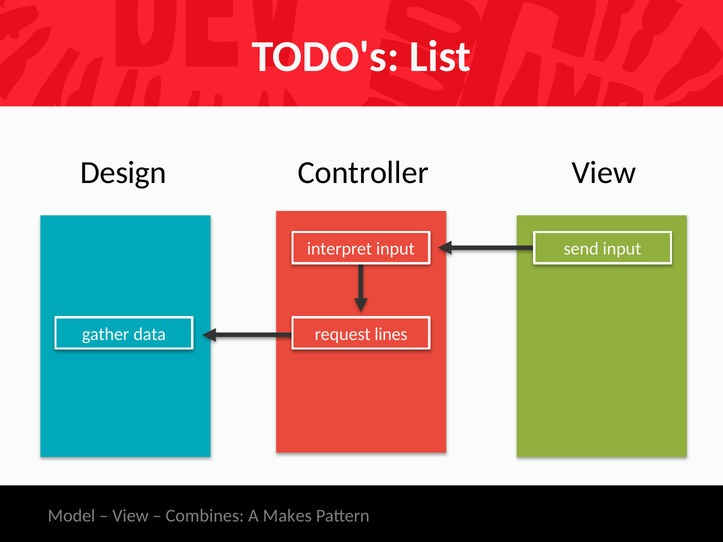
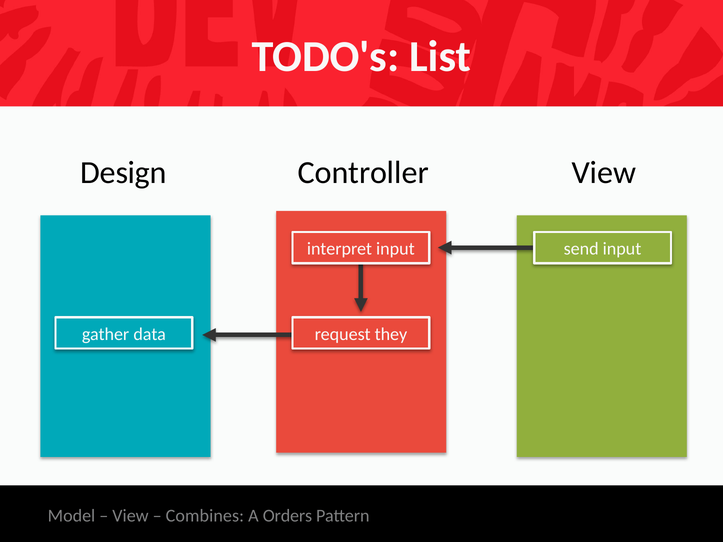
lines: lines -> they
Makes: Makes -> Orders
